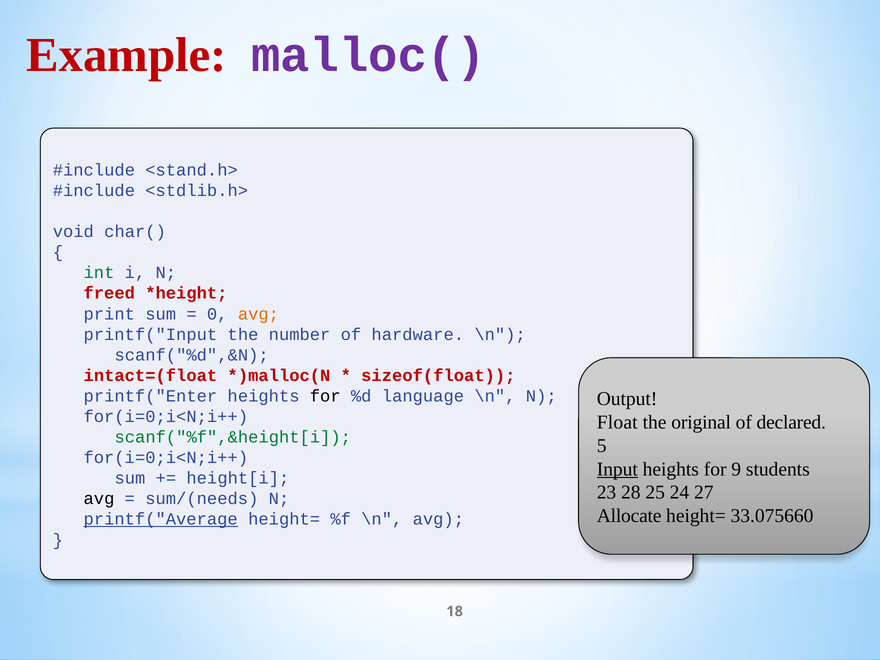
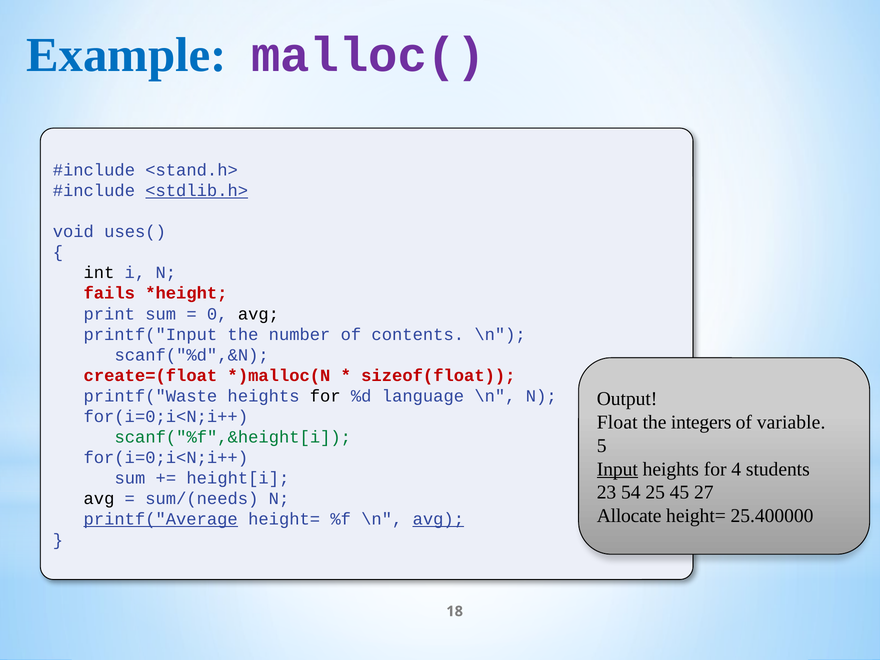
Example colour: red -> blue
<stdlib.h> underline: none -> present
char(: char( -> uses(
int colour: green -> black
freed: freed -> fails
avg at (258, 314) colour: orange -> black
hardware: hardware -> contents
intact=(float: intact=(float -> create=(float
printf("Enter: printf("Enter -> printf("Waste
original: original -> integers
declared: declared -> variable
9: 9 -> 4
28: 28 -> 54
24: 24 -> 45
33.075660: 33.075660 -> 25.400000
avg at (438, 519) underline: none -> present
